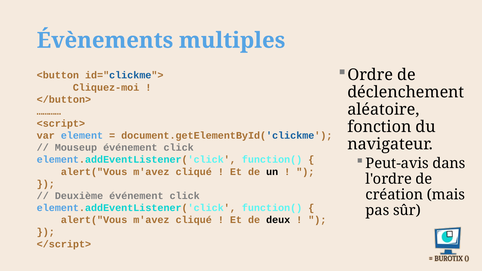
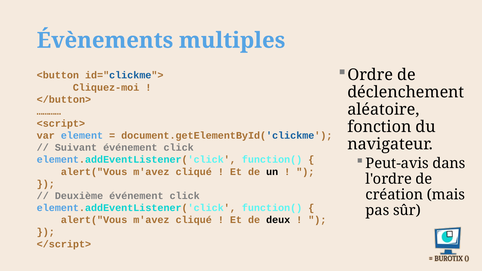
Mouseup: Mouseup -> Suivant
